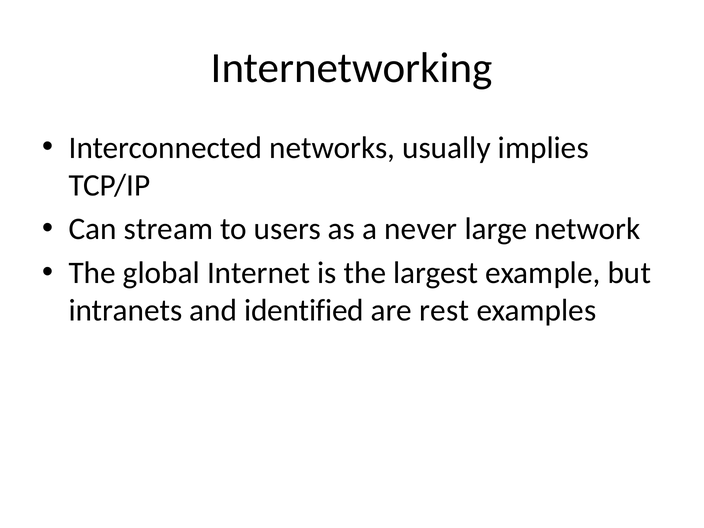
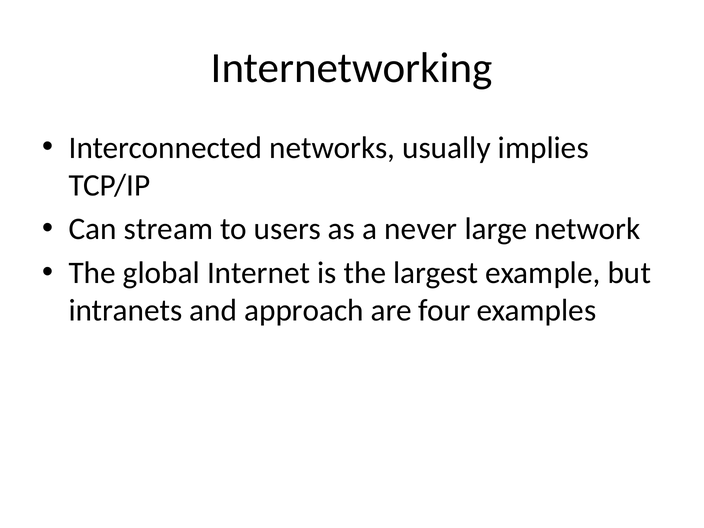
identified: identified -> approach
rest: rest -> four
